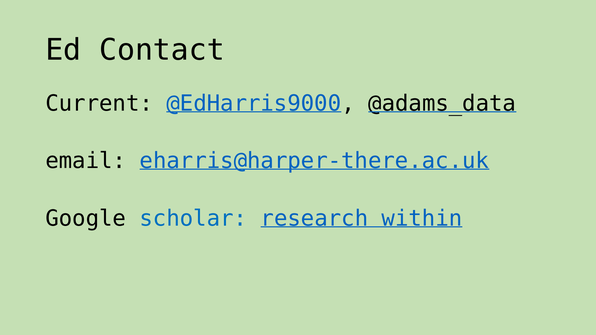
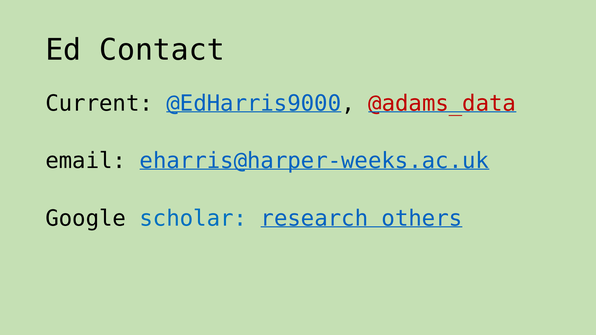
@adams_data colour: black -> red
eharris@harper-there.ac.uk: eharris@harper-there.ac.uk -> eharris@harper-weeks.ac.uk
within: within -> others
